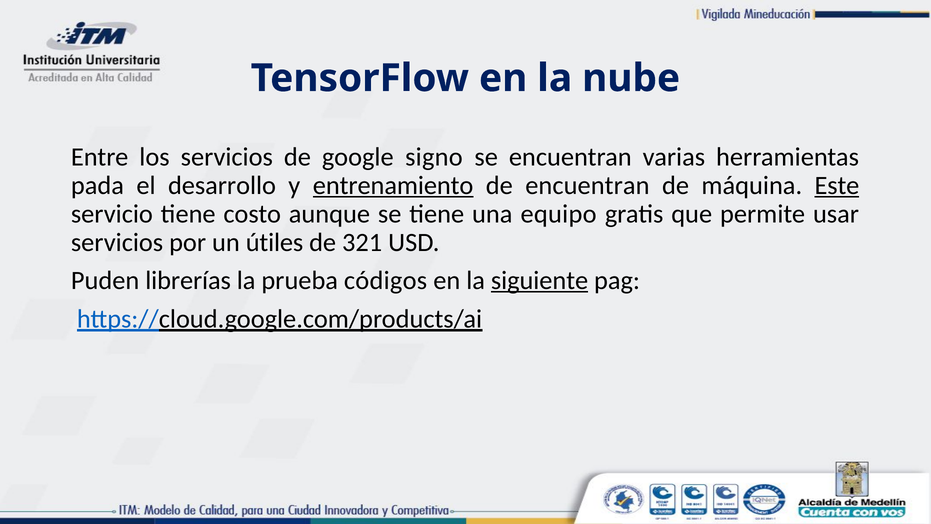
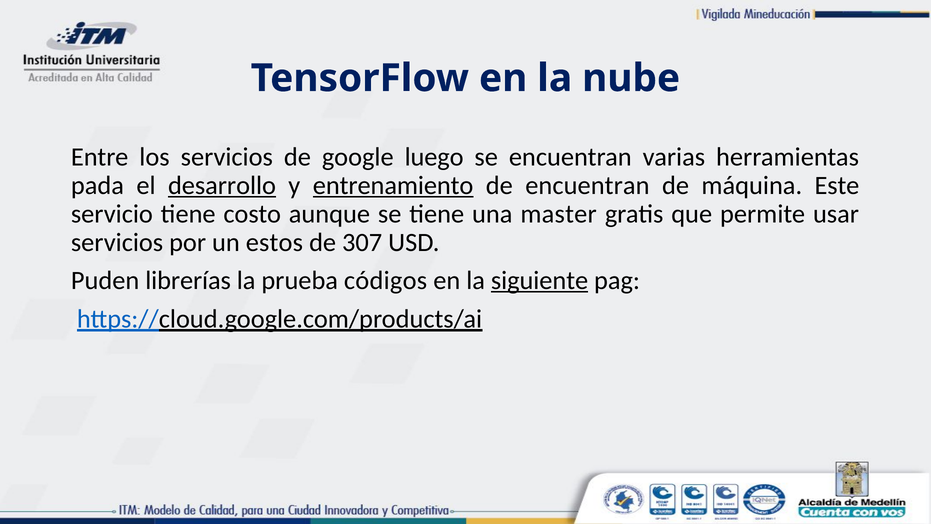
signo: signo -> luego
desarrollo underline: none -> present
Este underline: present -> none
equipo: equipo -> master
útiles: útiles -> estos
321: 321 -> 307
